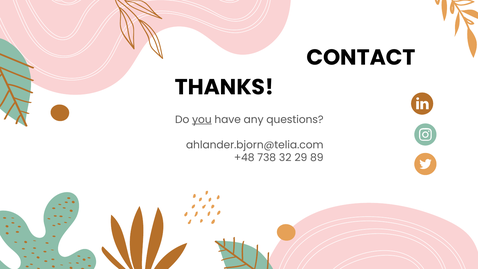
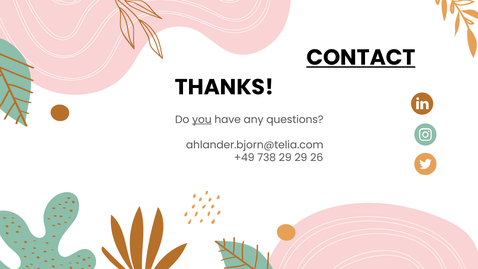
CONTACT underline: none -> present
+48: +48 -> +49
738 32: 32 -> 29
89: 89 -> 26
